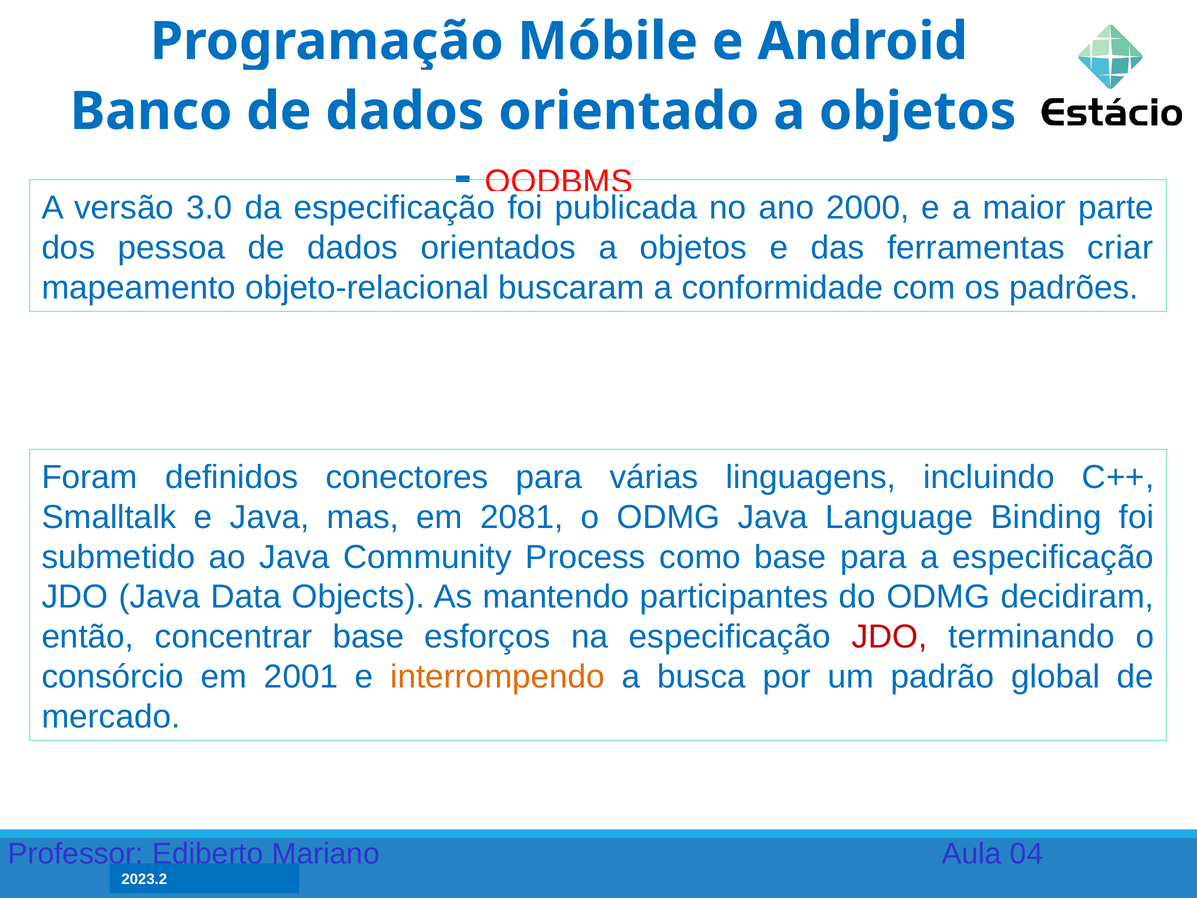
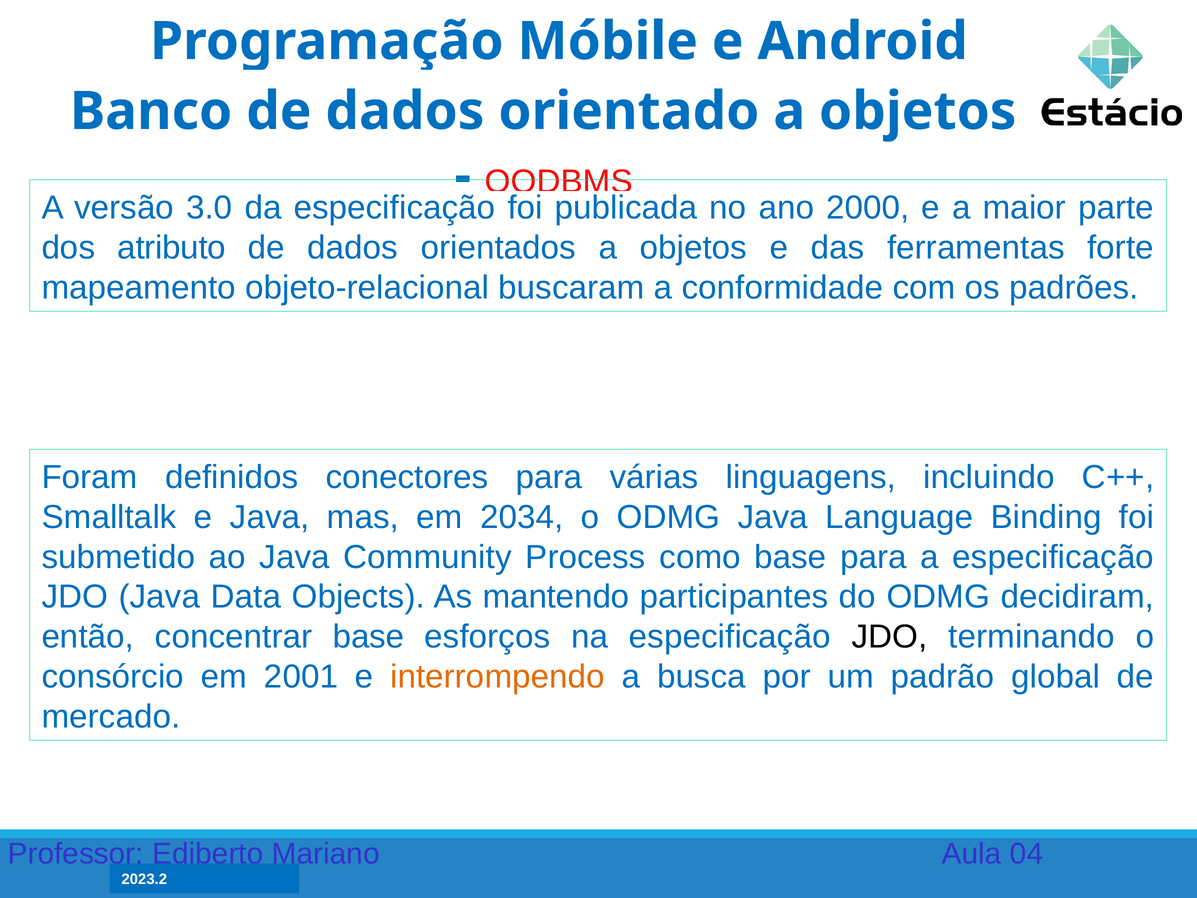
pessoa: pessoa -> atributo
criar: criar -> forte
2081: 2081 -> 2034
JDO at (890, 637) colour: red -> black
